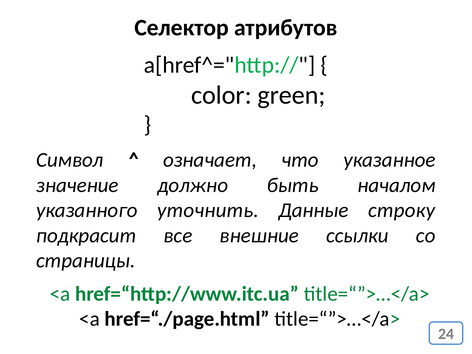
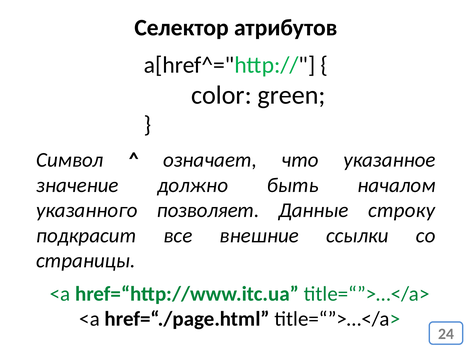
уточнить: уточнить -> позволяет
